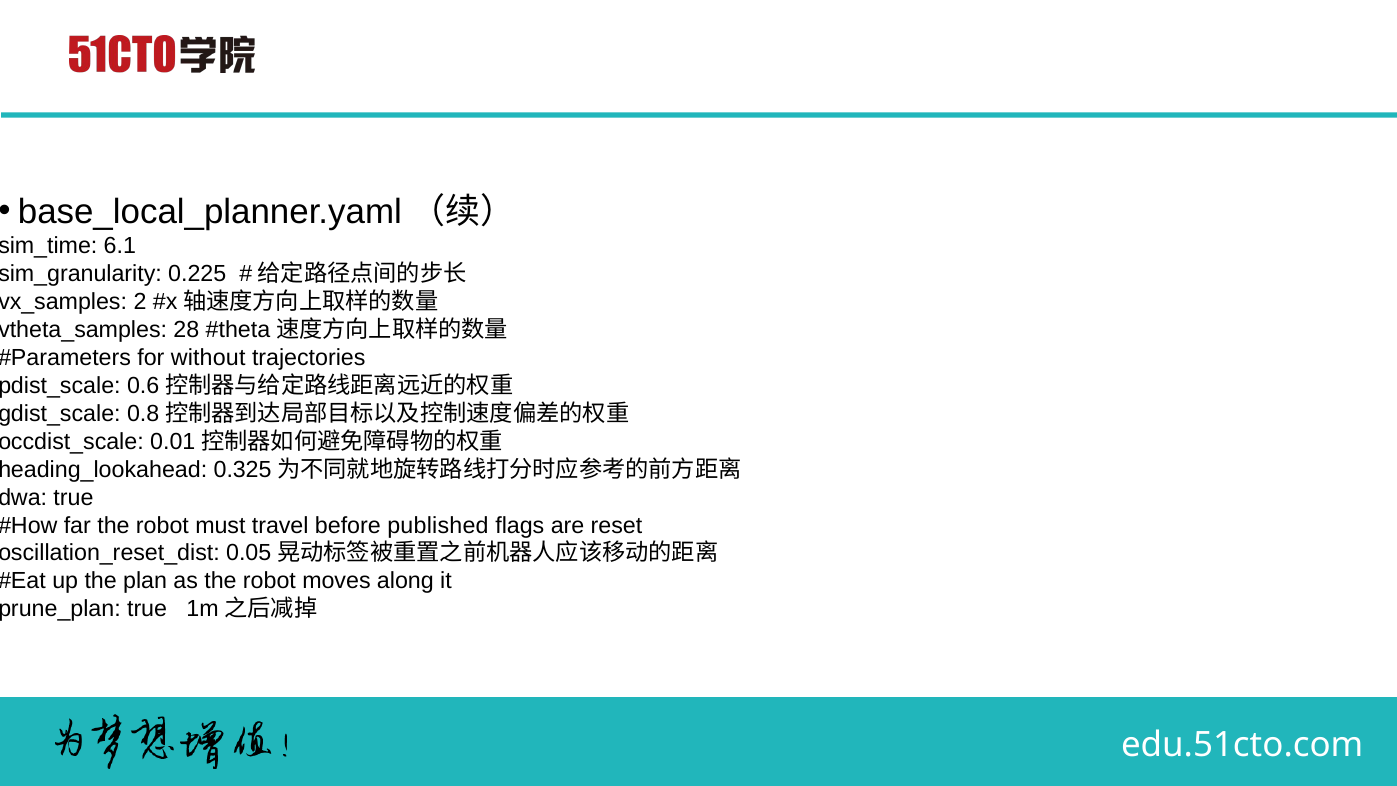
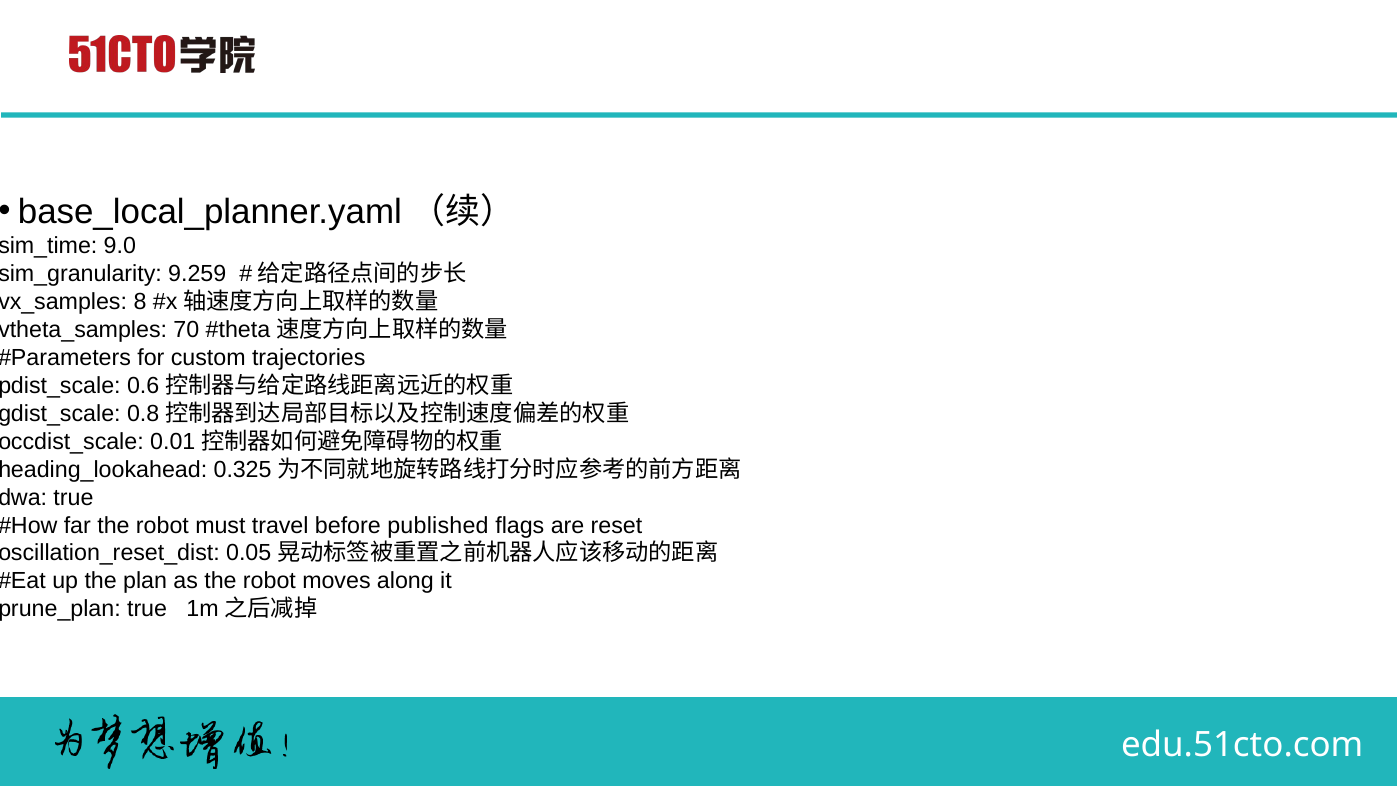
6.1: 6.1 -> 9.0
0.225: 0.225 -> 9.259
2: 2 -> 8
28: 28 -> 70
without: without -> custom
